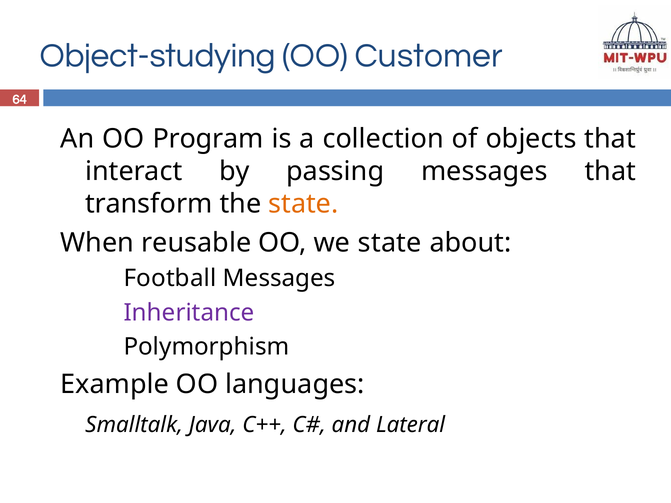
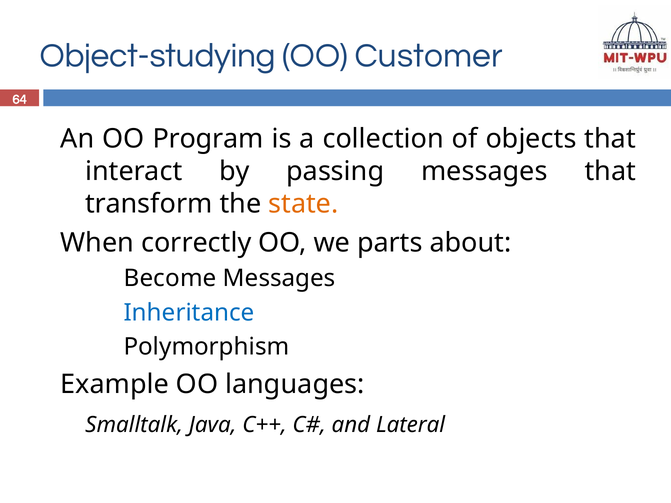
reusable: reusable -> correctly
we state: state -> parts
Football: Football -> Become
Inheritance colour: purple -> blue
